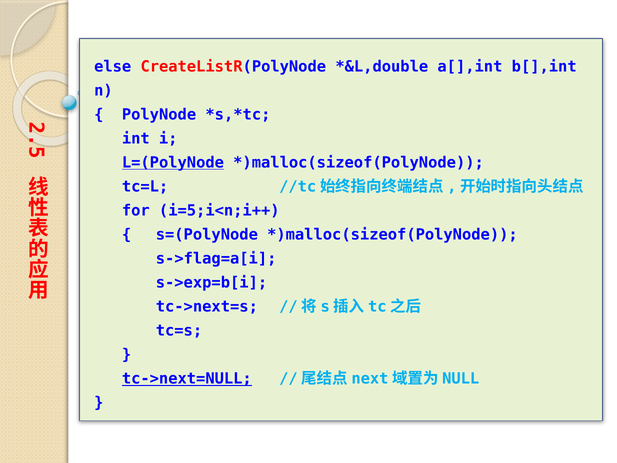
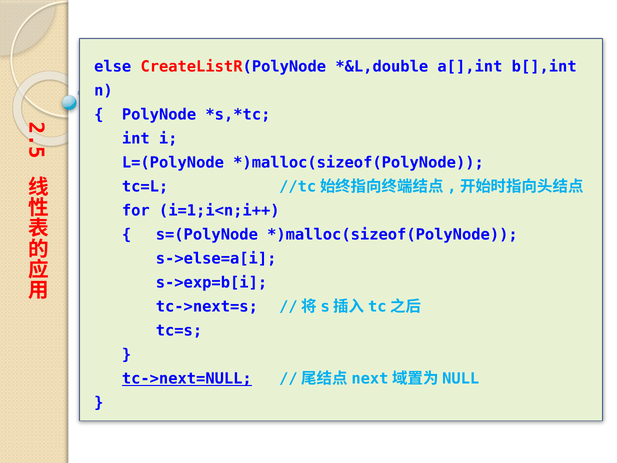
L=(PolyNode underline: present -> none
i=5;i<n;i++: i=5;i<n;i++ -> i=1;i<n;i++
s->flag=a[i: s->flag=a[i -> s->else=a[i
